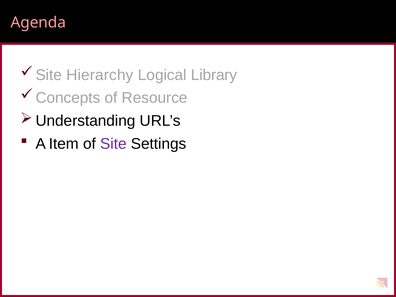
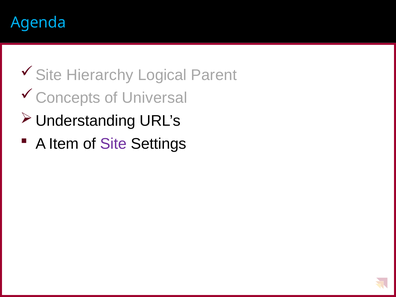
Agenda colour: pink -> light blue
Library: Library -> Parent
Resource: Resource -> Universal
